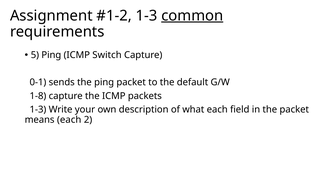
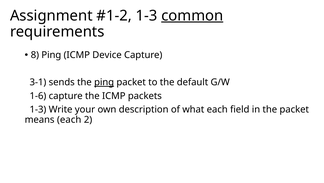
5: 5 -> 8
Switch: Switch -> Device
0-1: 0-1 -> 3-1
ping at (104, 82) underline: none -> present
1-8: 1-8 -> 1-6
